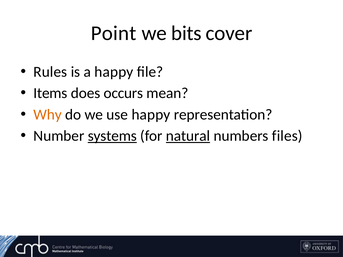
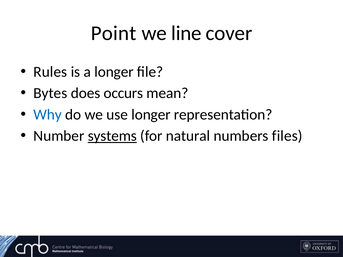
bits: bits -> line
a happy: happy -> longer
Items: Items -> Bytes
Why colour: orange -> blue
use happy: happy -> longer
natural underline: present -> none
